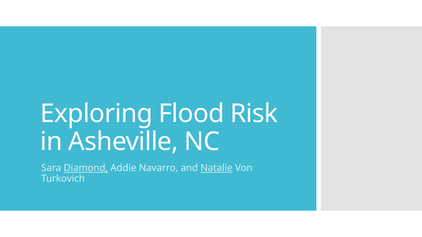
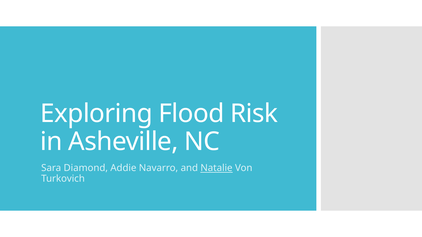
Diamond underline: present -> none
